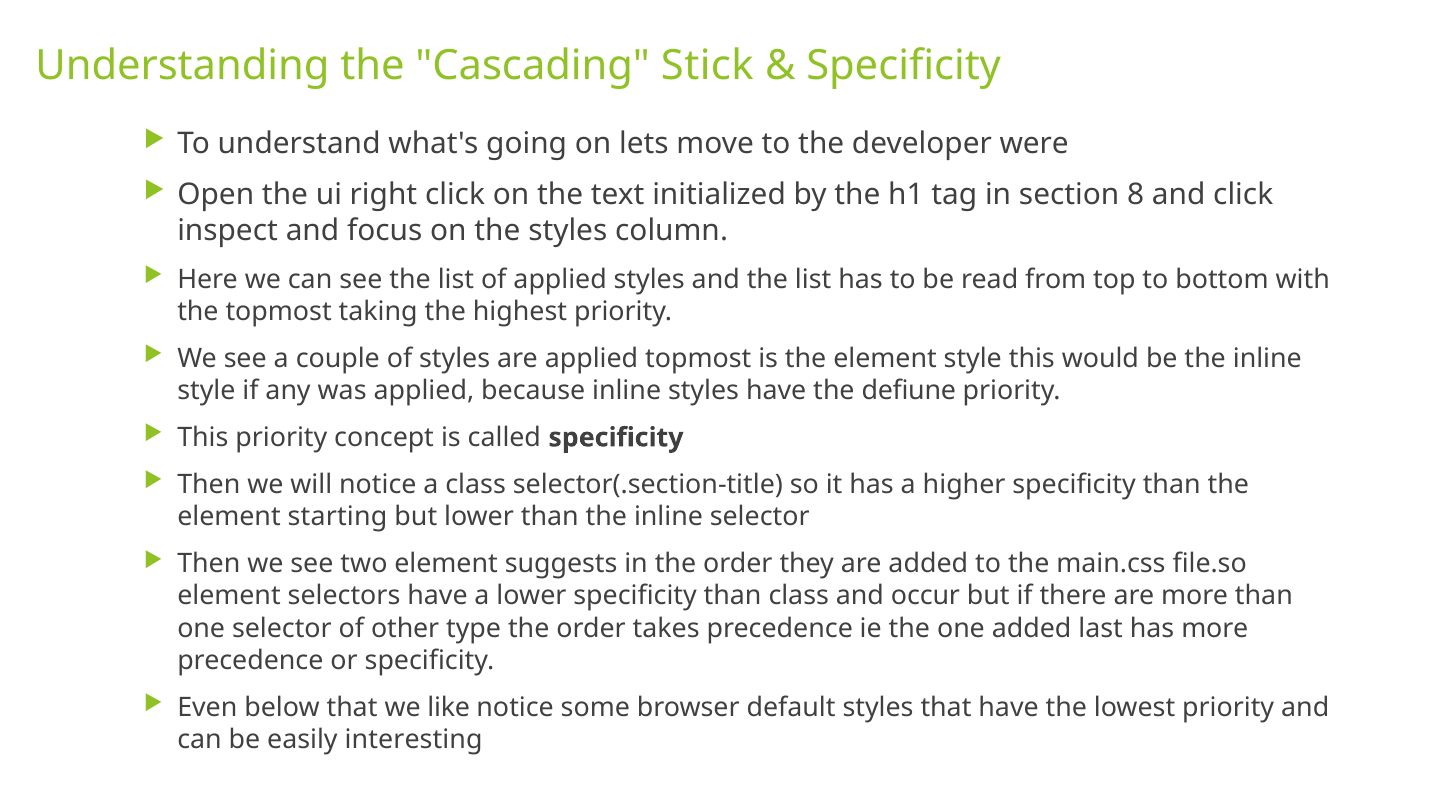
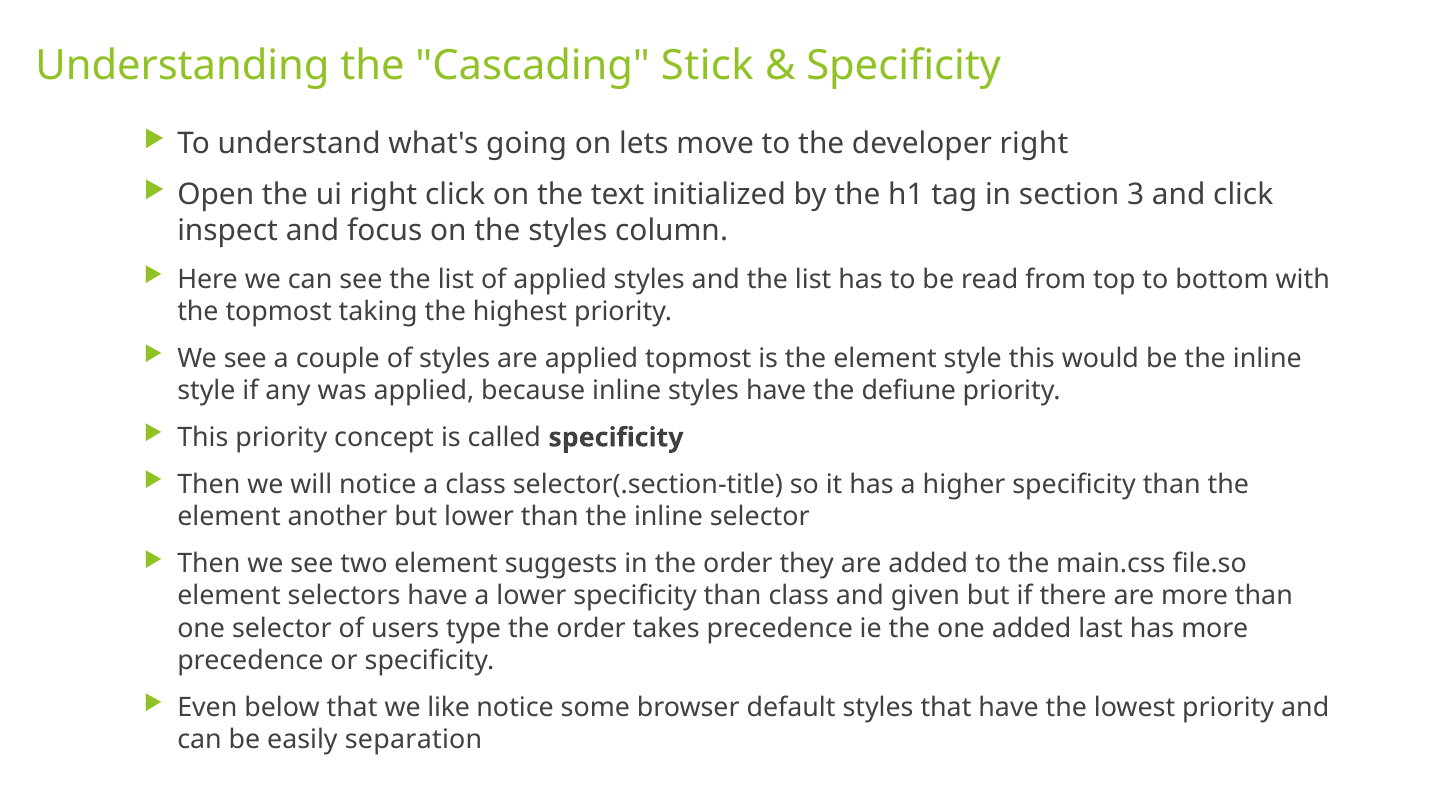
developer were: were -> right
8: 8 -> 3
starting: starting -> another
occur: occur -> given
other: other -> users
interesting: interesting -> separation
